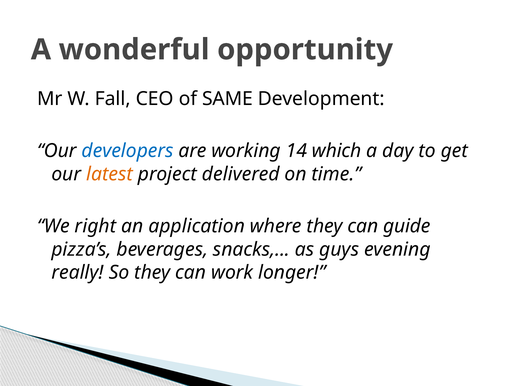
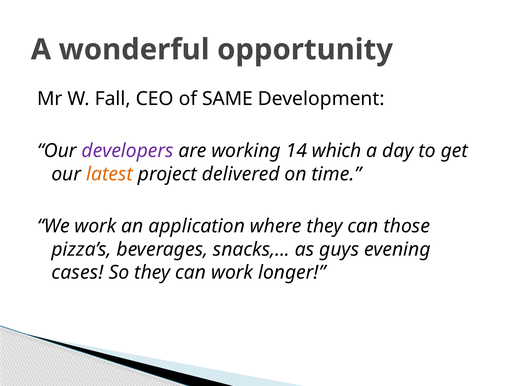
developers colour: blue -> purple
We right: right -> work
guide: guide -> those
really: really -> cases
